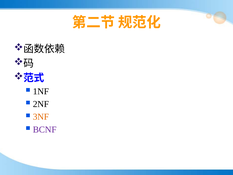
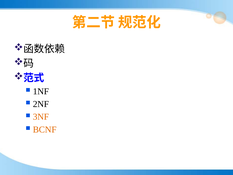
BCNF colour: purple -> orange
